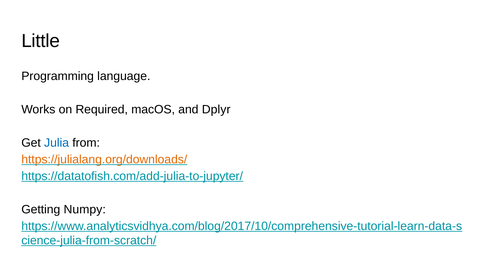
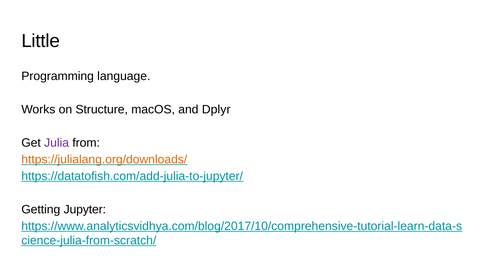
Required: Required -> Structure
Julia colour: blue -> purple
Numpy: Numpy -> Jupyter
